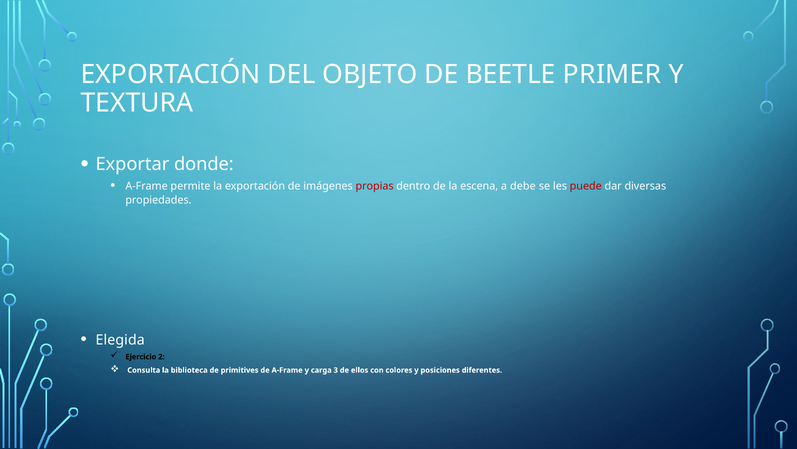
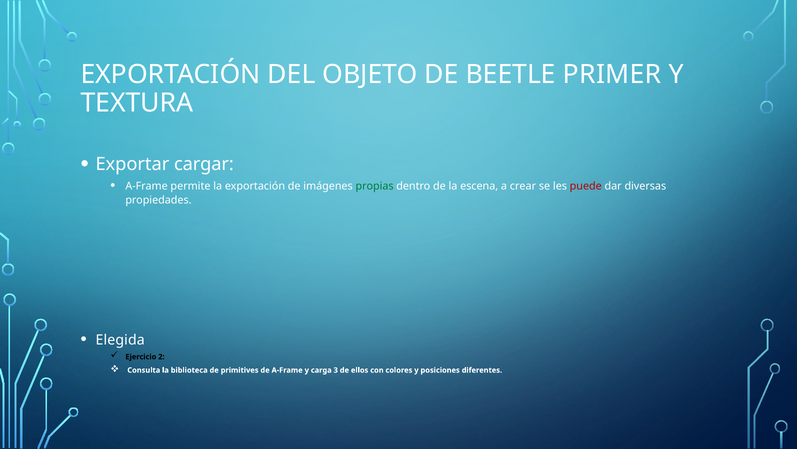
donde: donde -> cargar
propias colour: red -> green
debe: debe -> crear
